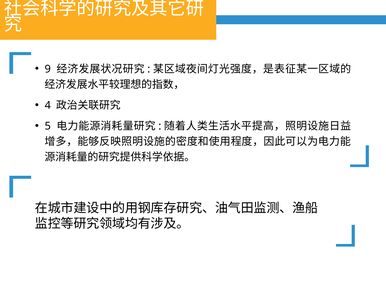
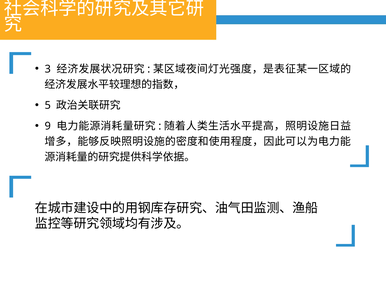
9: 9 -> 3
4: 4 -> 5
5: 5 -> 9
